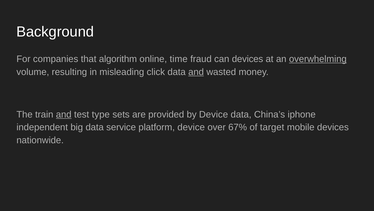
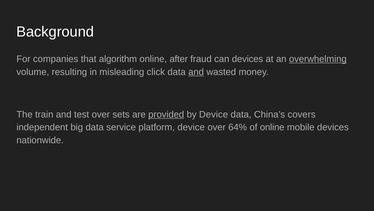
time: time -> after
and at (64, 114) underline: present -> none
test type: type -> over
provided underline: none -> present
iphone: iphone -> covers
67%: 67% -> 64%
of target: target -> online
